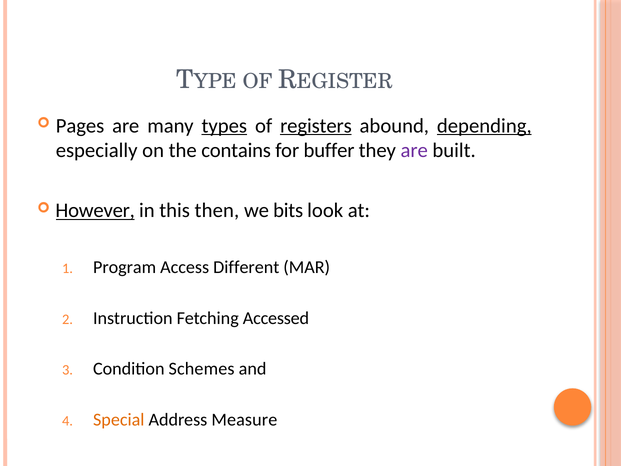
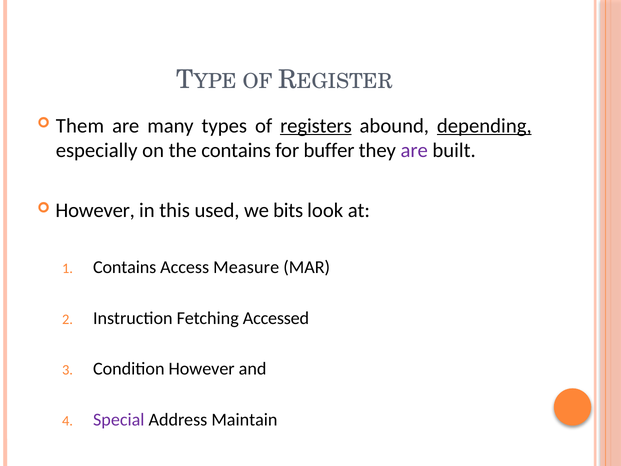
Pages: Pages -> Them
types underline: present -> none
However at (95, 210) underline: present -> none
then: then -> used
Program at (125, 267): Program -> Contains
Different: Different -> Measure
Condition Schemes: Schemes -> However
Special colour: orange -> purple
Measure: Measure -> Maintain
